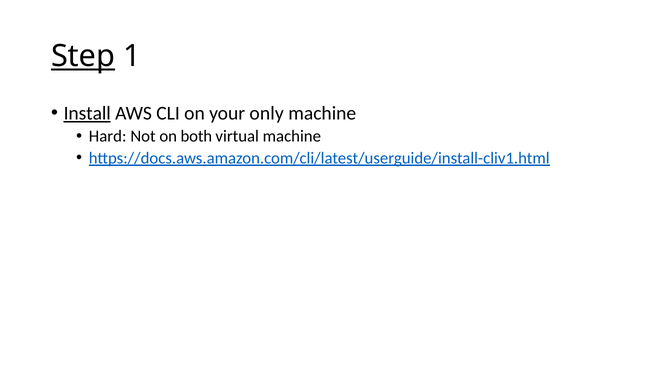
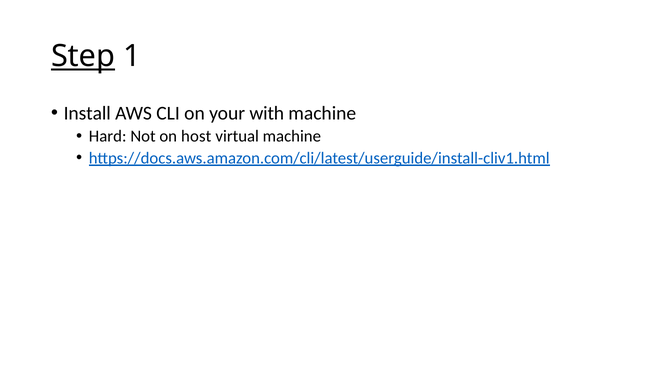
Install underline: present -> none
only: only -> with
both: both -> host
